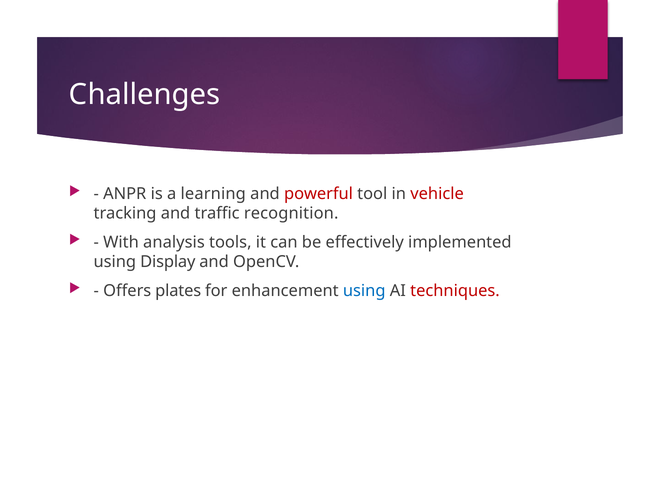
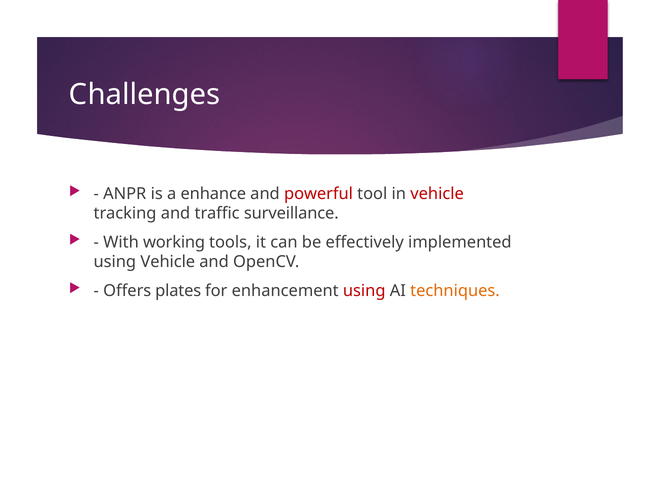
learning: learning -> enhance
recognition: recognition -> surveillance
analysis: analysis -> working
using Display: Display -> Vehicle
using at (364, 291) colour: blue -> red
techniques colour: red -> orange
